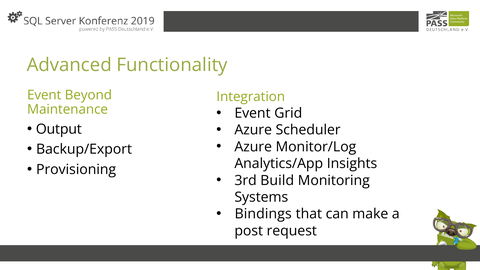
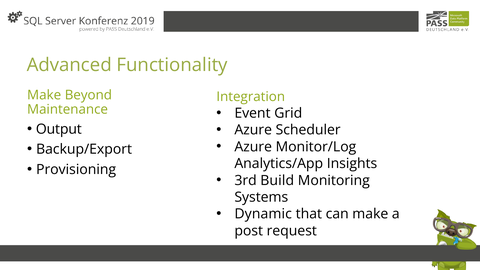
Event at (44, 95): Event -> Make
Bindings: Bindings -> Dynamic
